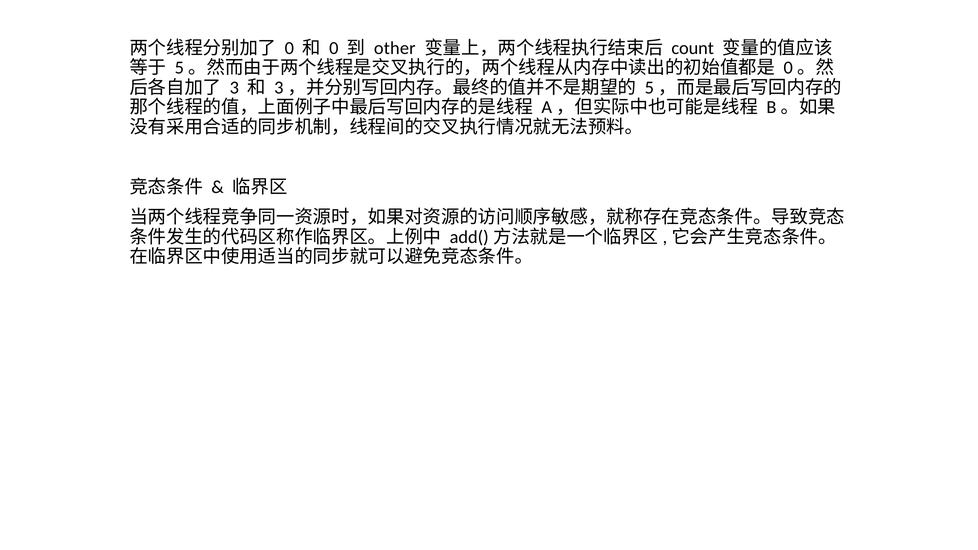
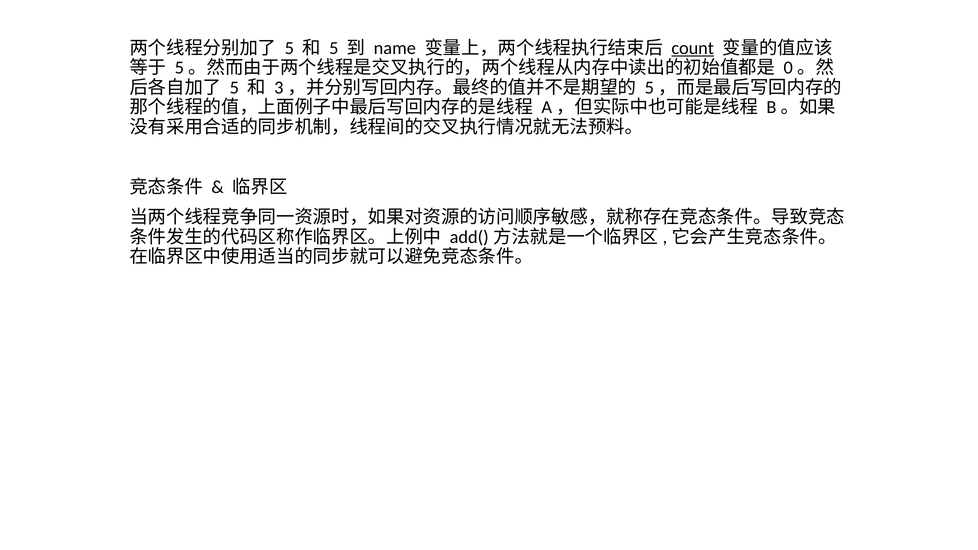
0 at (289, 48): 0 -> 5
0 at (334, 48): 0 -> 5
other: other -> name
count underline: none -> present
3 at (234, 88): 3 -> 5
